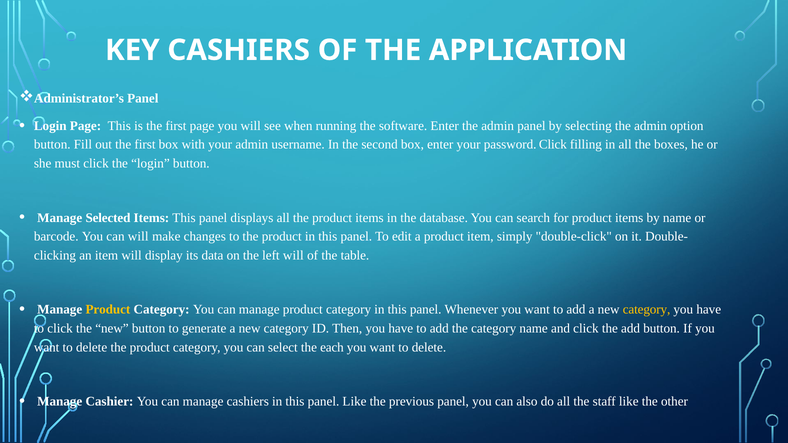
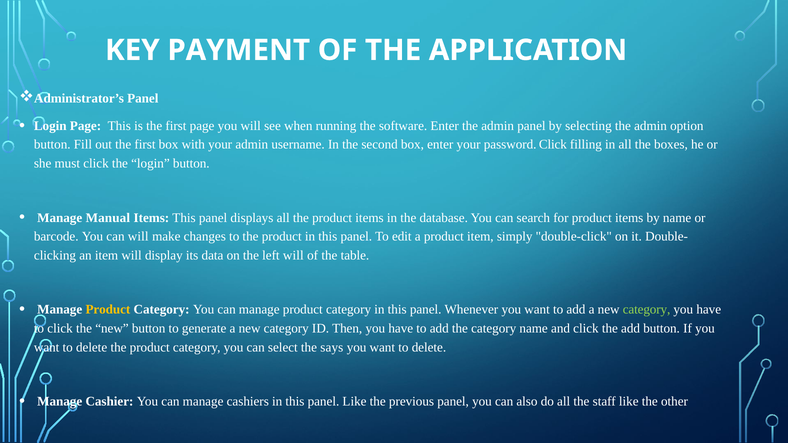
KEY CASHIERS: CASHIERS -> PAYMENT
Selected: Selected -> Manual
category at (647, 310) colour: yellow -> light green
each: each -> says
